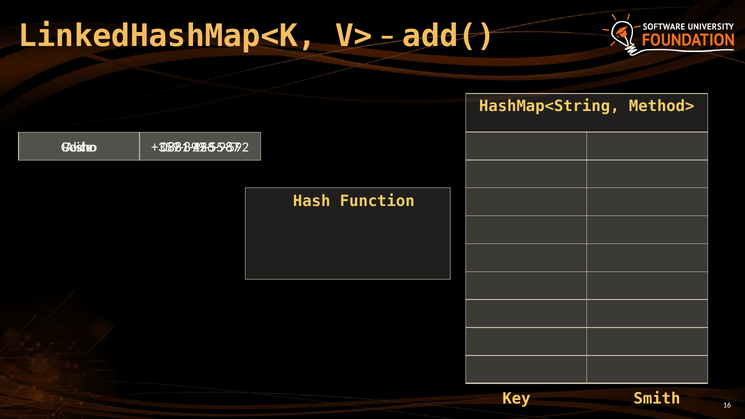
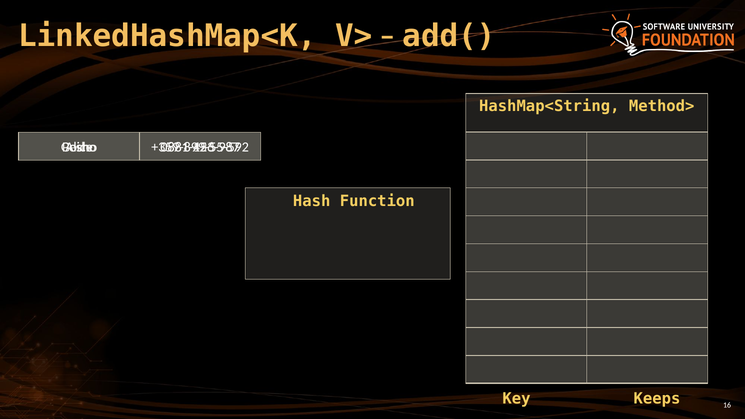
Smith: Smith -> Keeps
